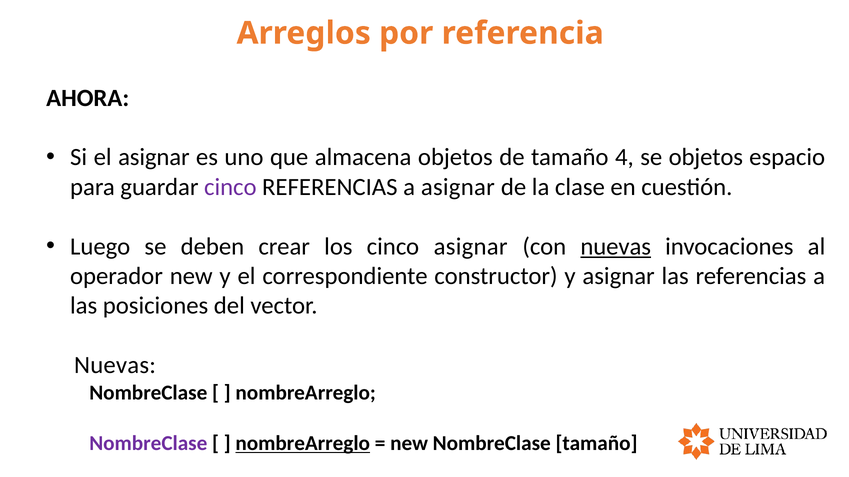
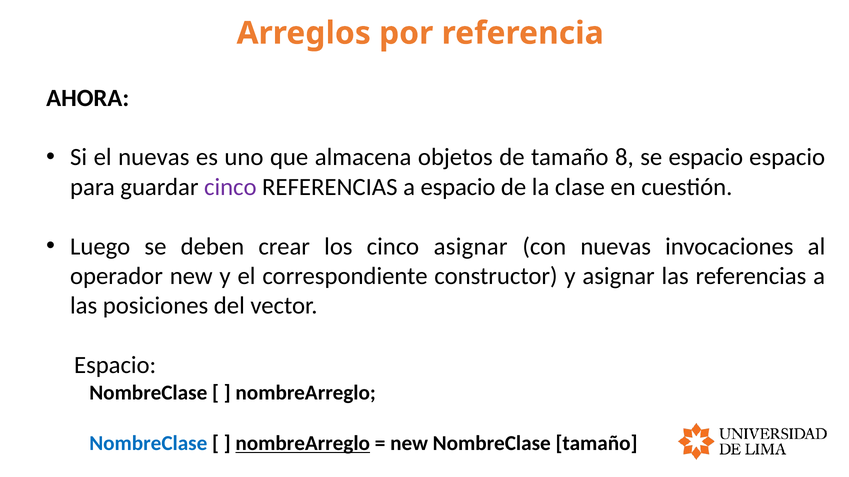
el asignar: asignar -> nuevas
4: 4 -> 8
se objetos: objetos -> espacio
a asignar: asignar -> espacio
nuevas at (616, 247) underline: present -> none
Nuevas at (115, 366): Nuevas -> Espacio
NombreClase at (148, 444) colour: purple -> blue
